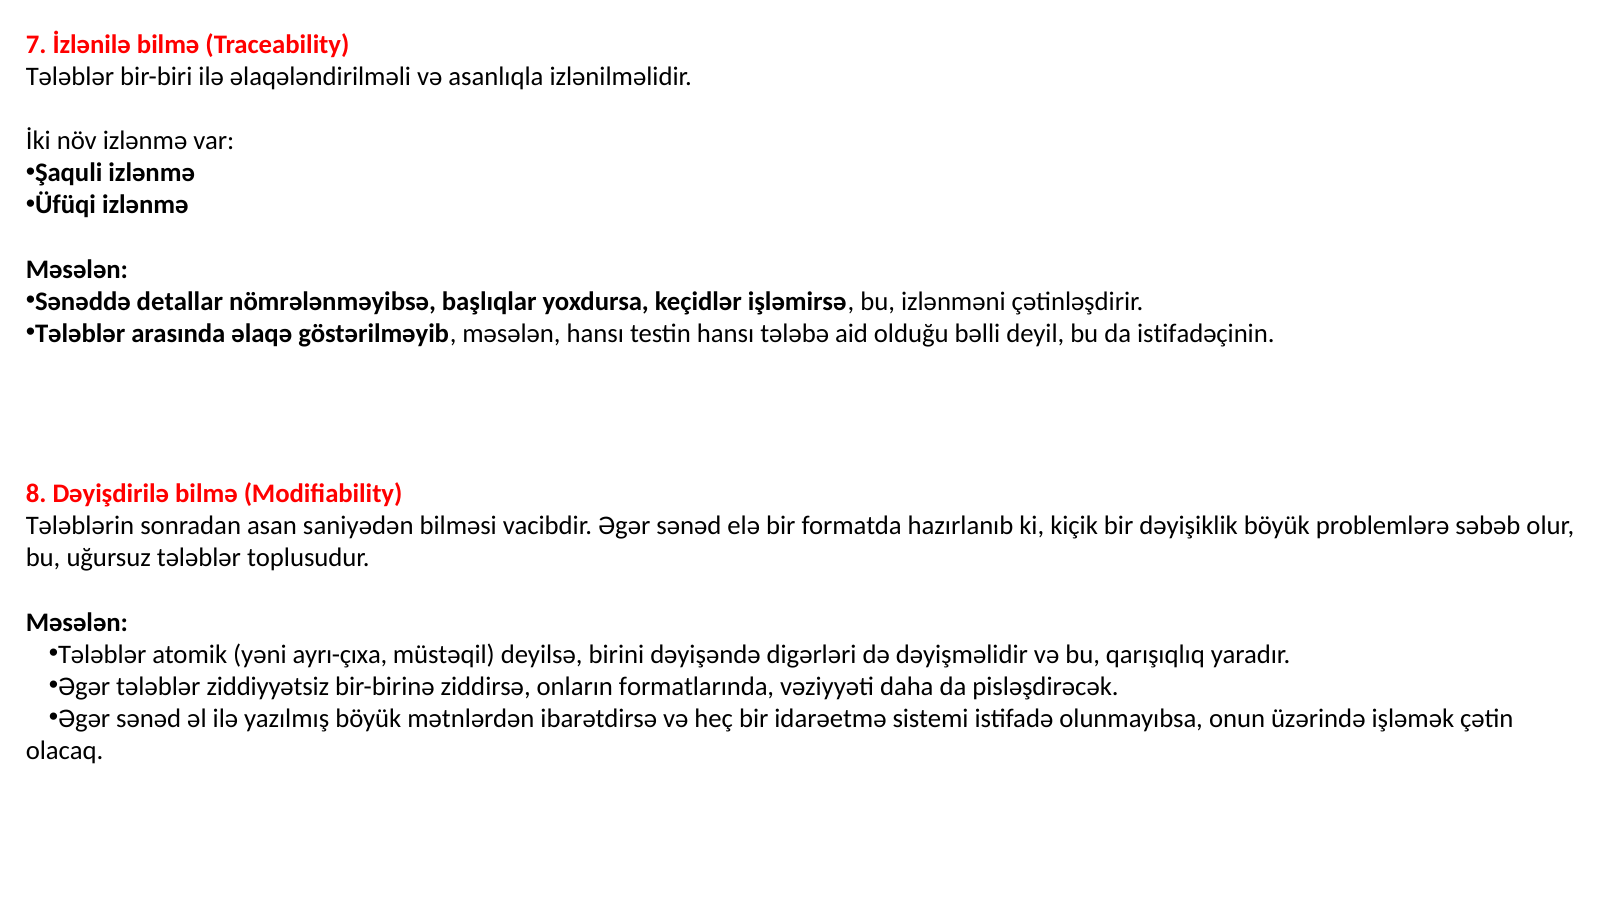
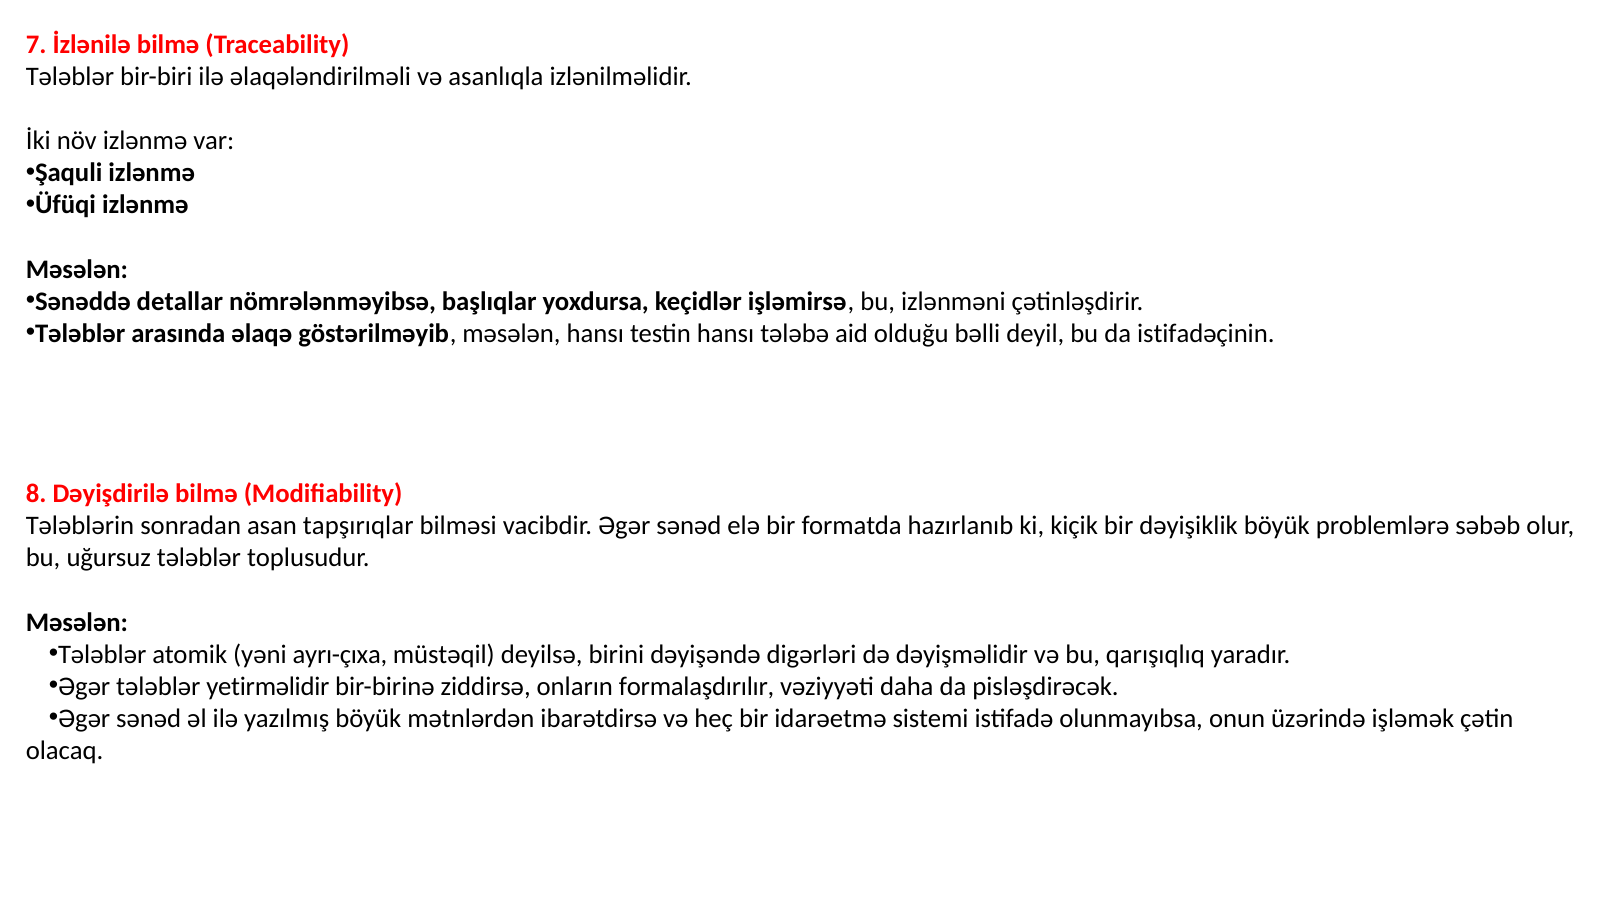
saniyədən: saniyədən -> tapşırıqlar
ziddiyyətsiz: ziddiyyətsiz -> yetirməlidir
formatlarında: formatlarında -> formalaşdırılır
